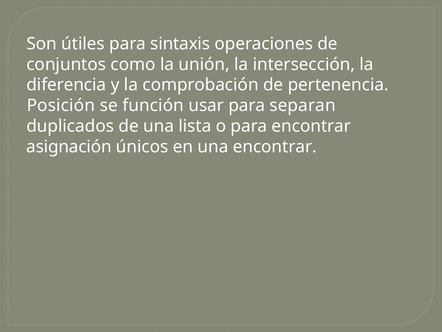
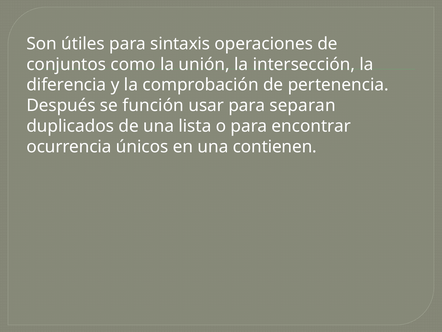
Posición: Posición -> Después
asignación: asignación -> ocurrencia
una encontrar: encontrar -> contienen
